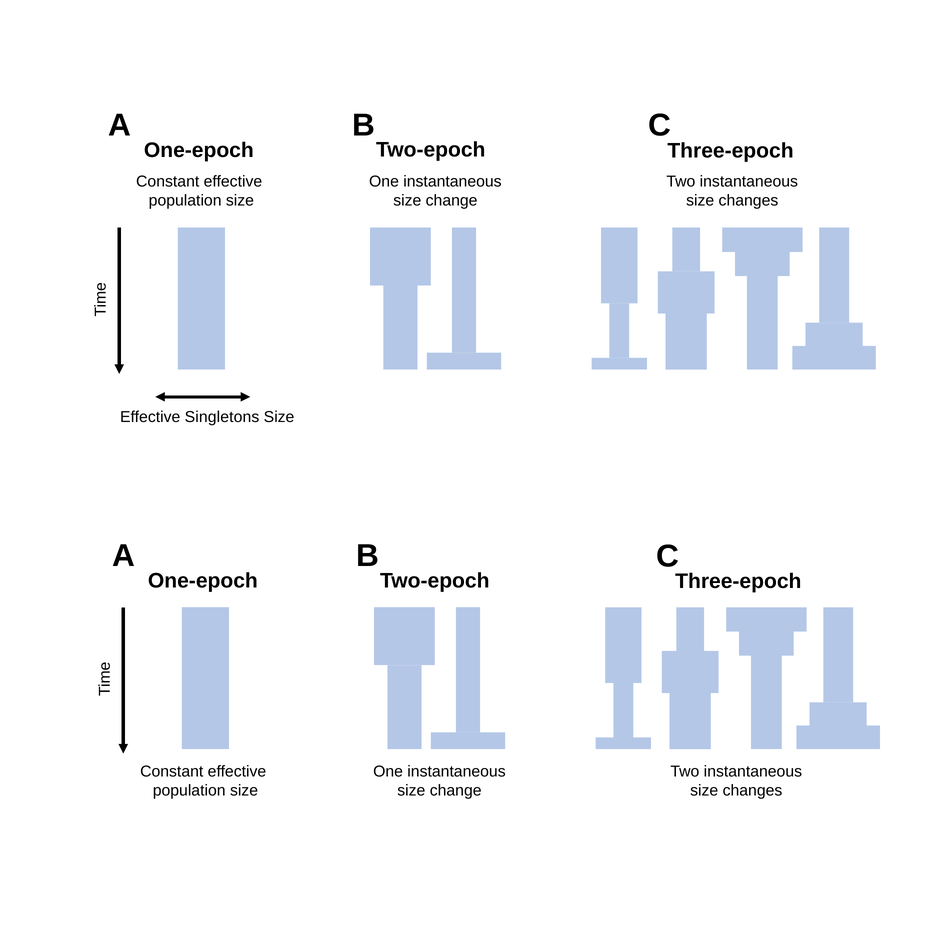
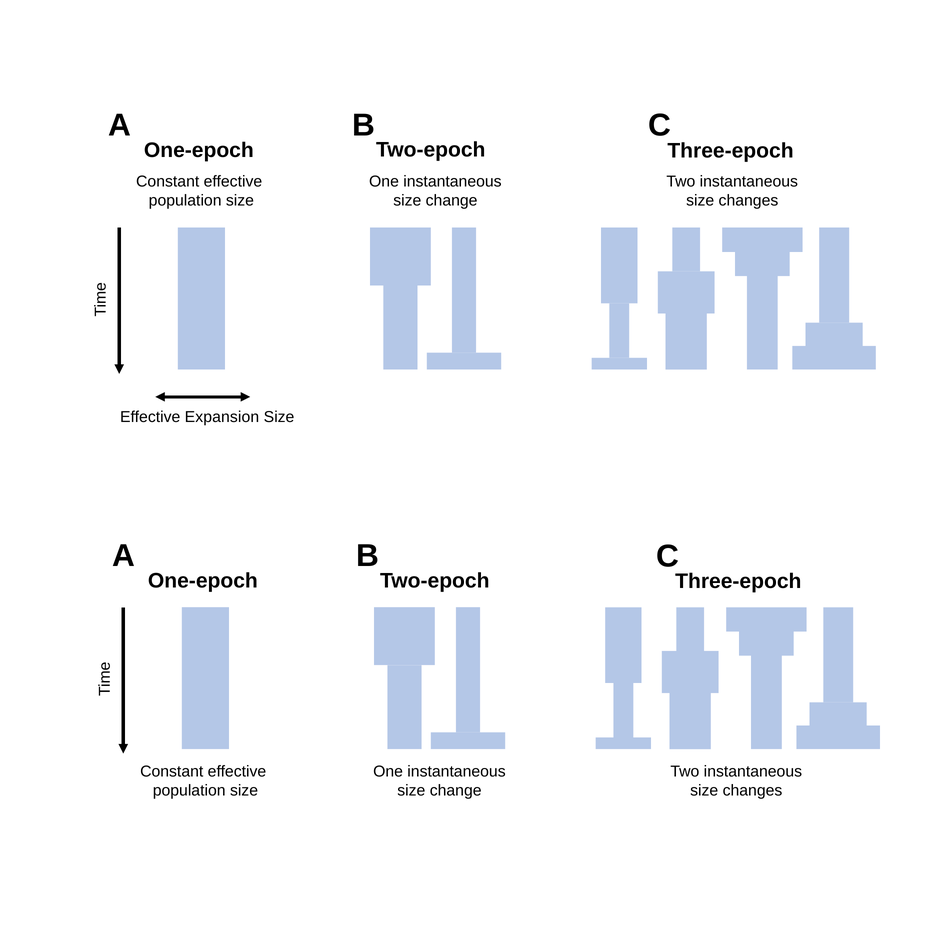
Singletons: Singletons -> Expansion
